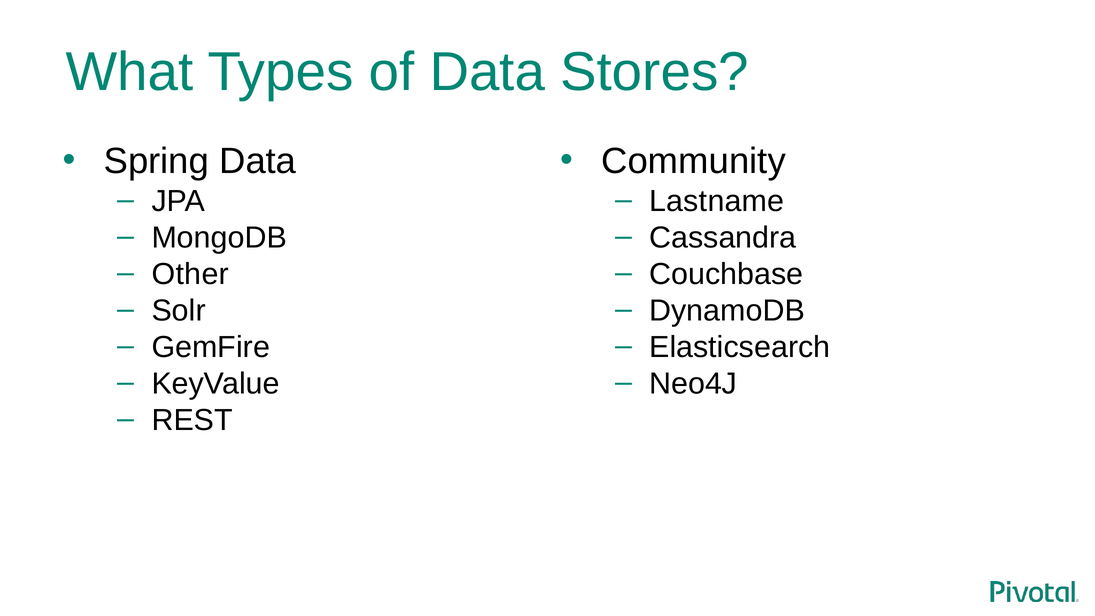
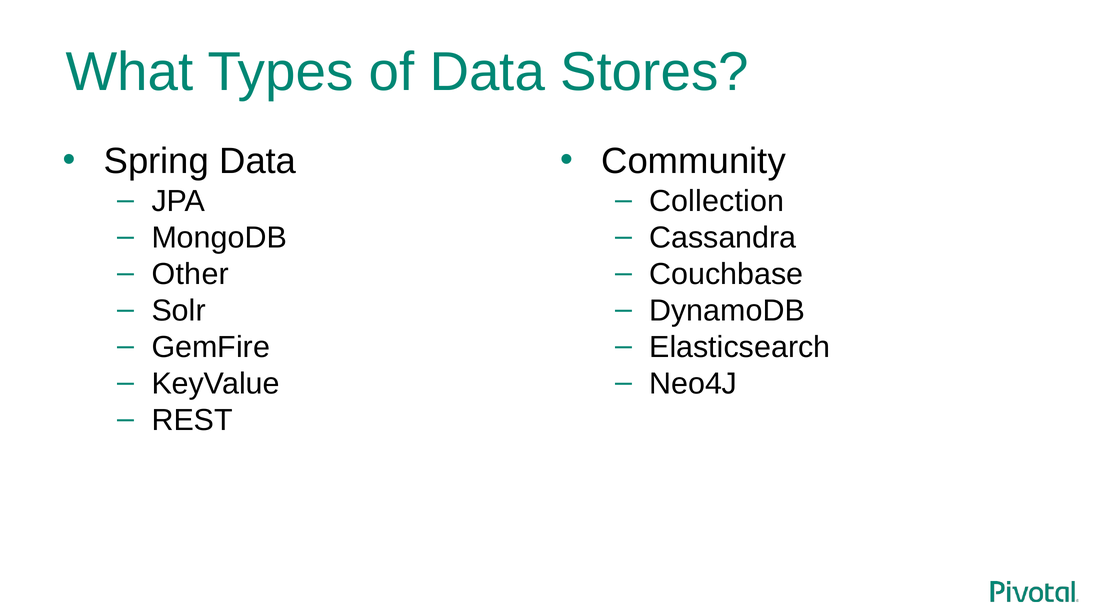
Lastname: Lastname -> Collection
